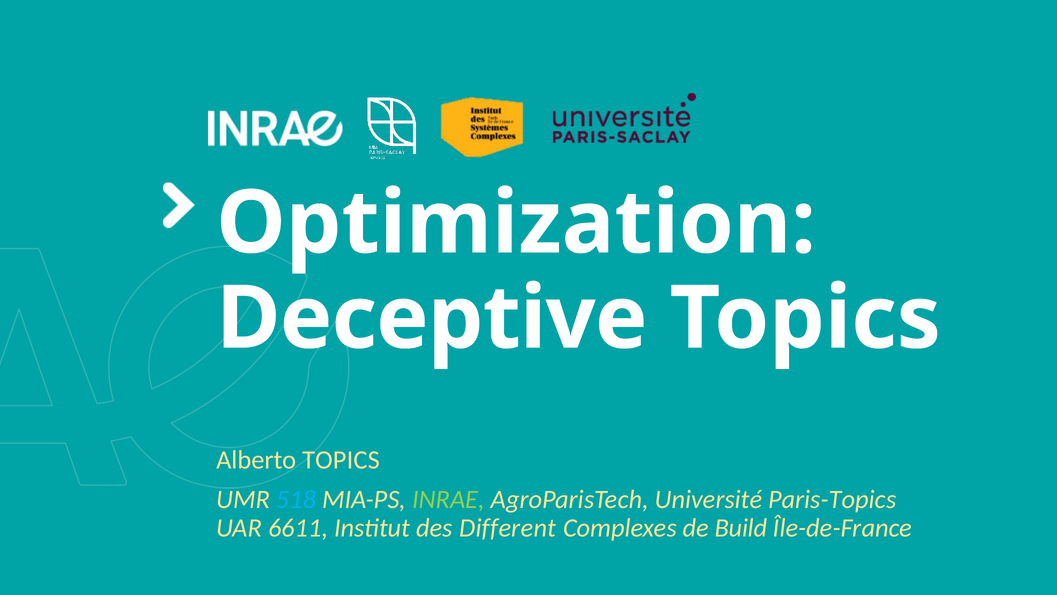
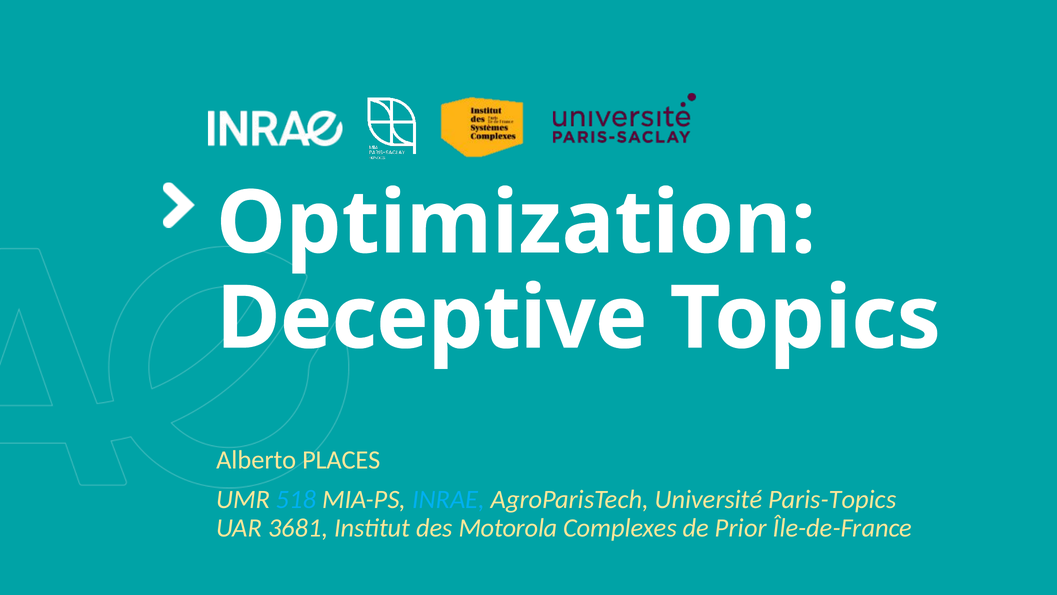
Alberto TOPICS: TOPICS -> PLACES
INRAE at (448, 499) colour: light green -> light blue
6611: 6611 -> 3681
Different: Different -> Motorola
Build: Build -> Prior
